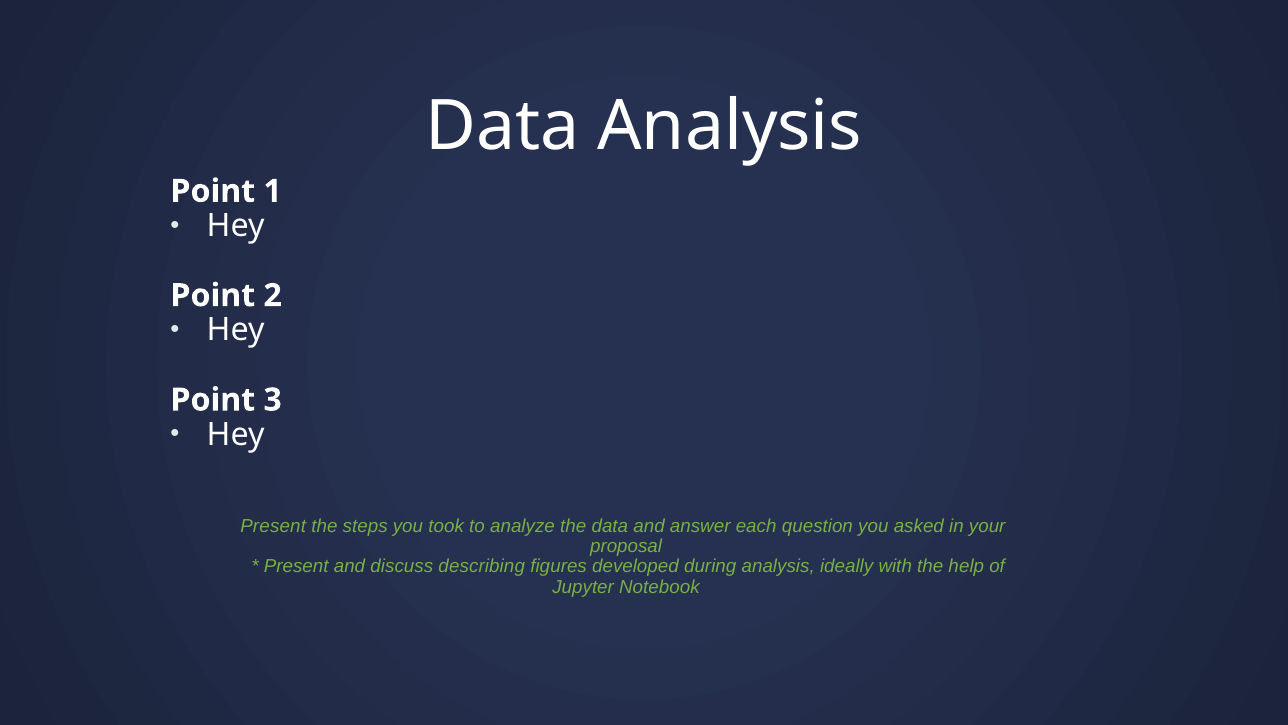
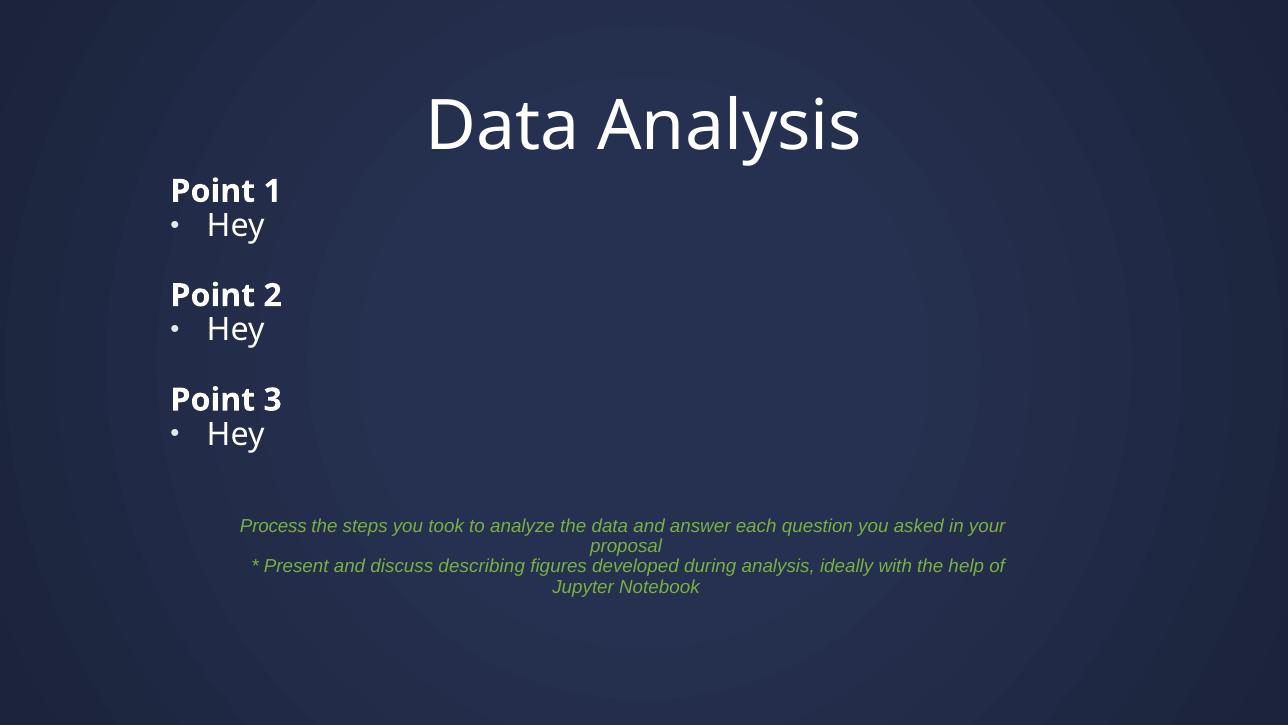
Present at (273, 526): Present -> Process
